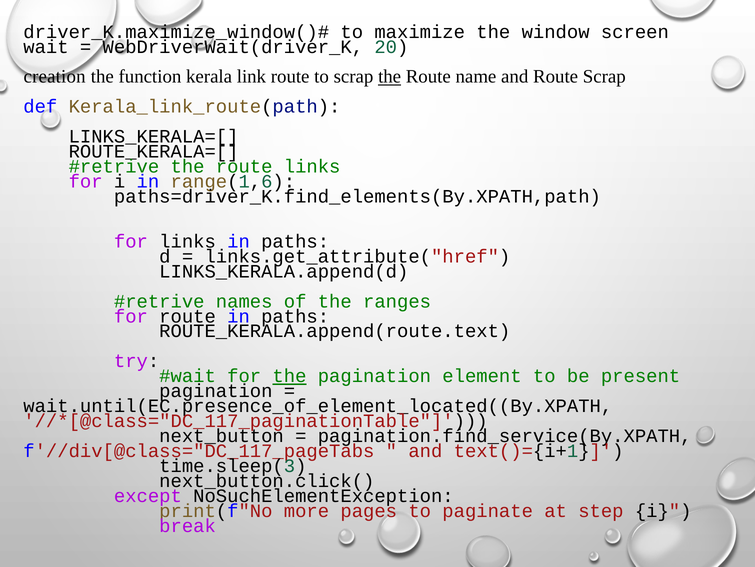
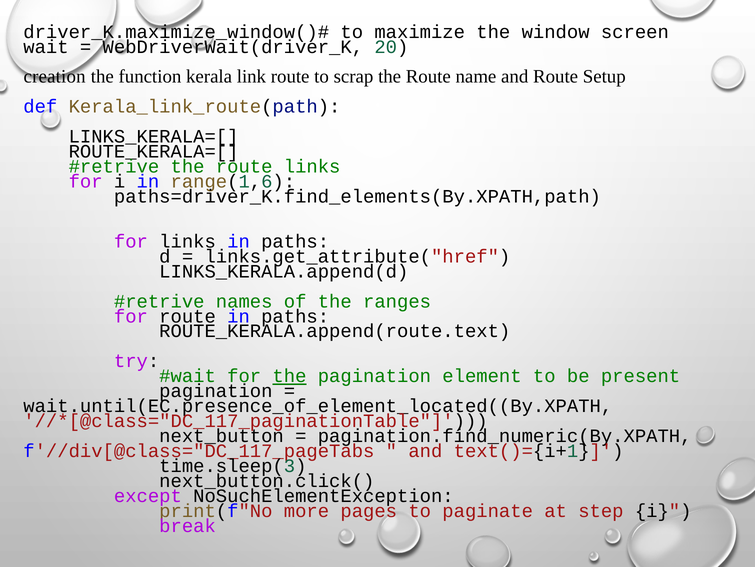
the at (390, 77) underline: present -> none
Route Scrap: Scrap -> Setup
pagination.find_service(By.XPATH: pagination.find_service(By.XPATH -> pagination.find_numeric(By.XPATH
